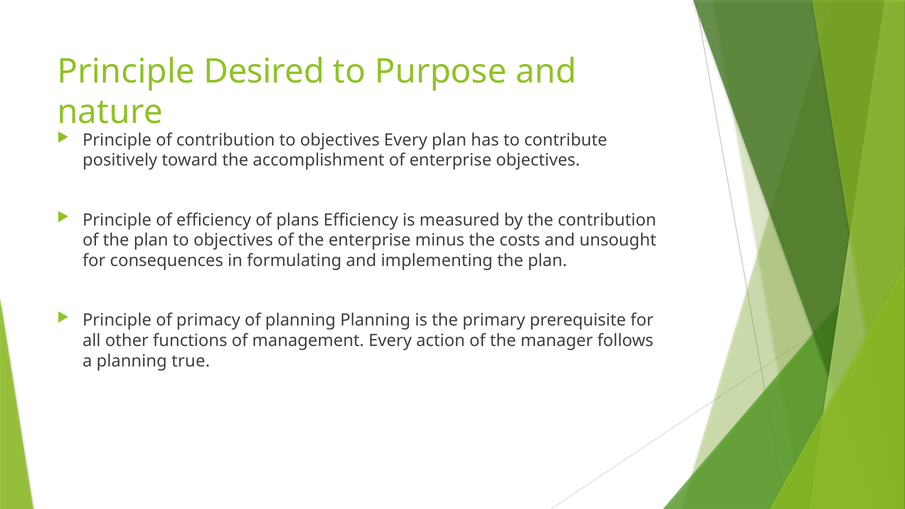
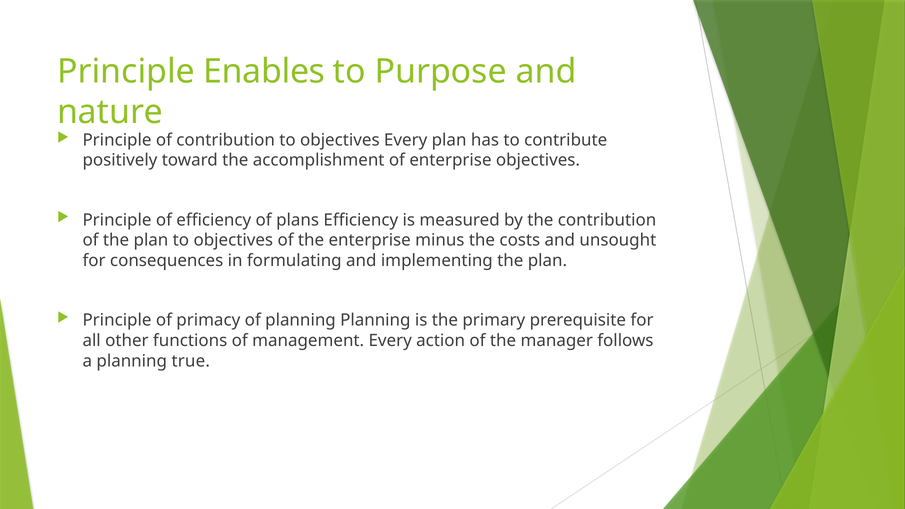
Desired: Desired -> Enables
